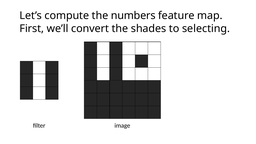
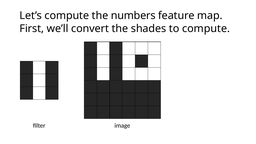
to selecting: selecting -> compute
